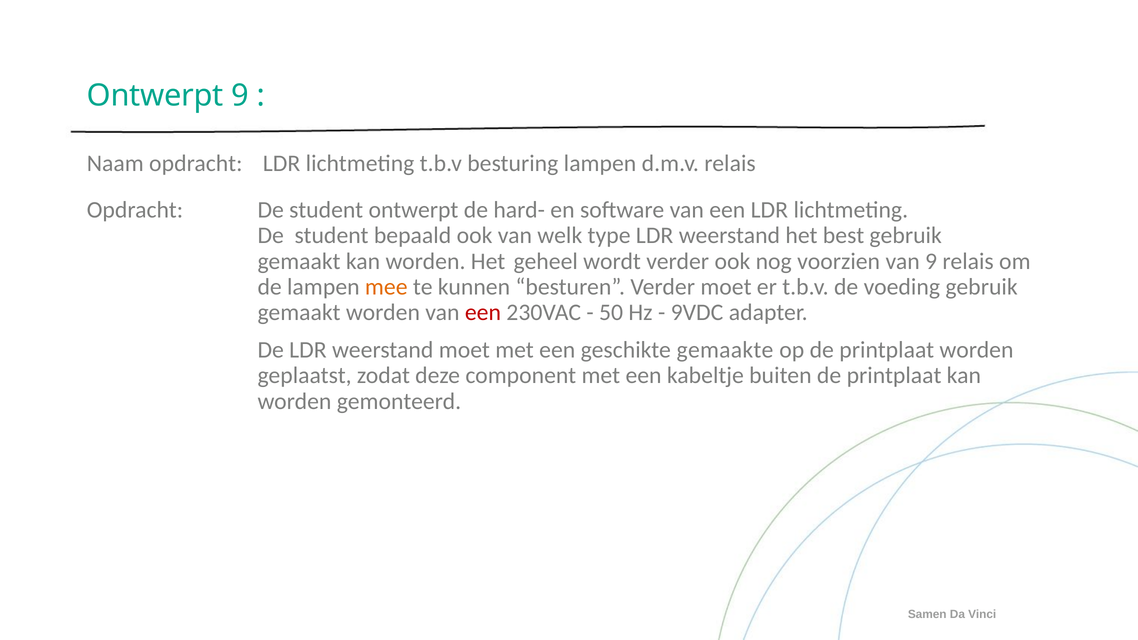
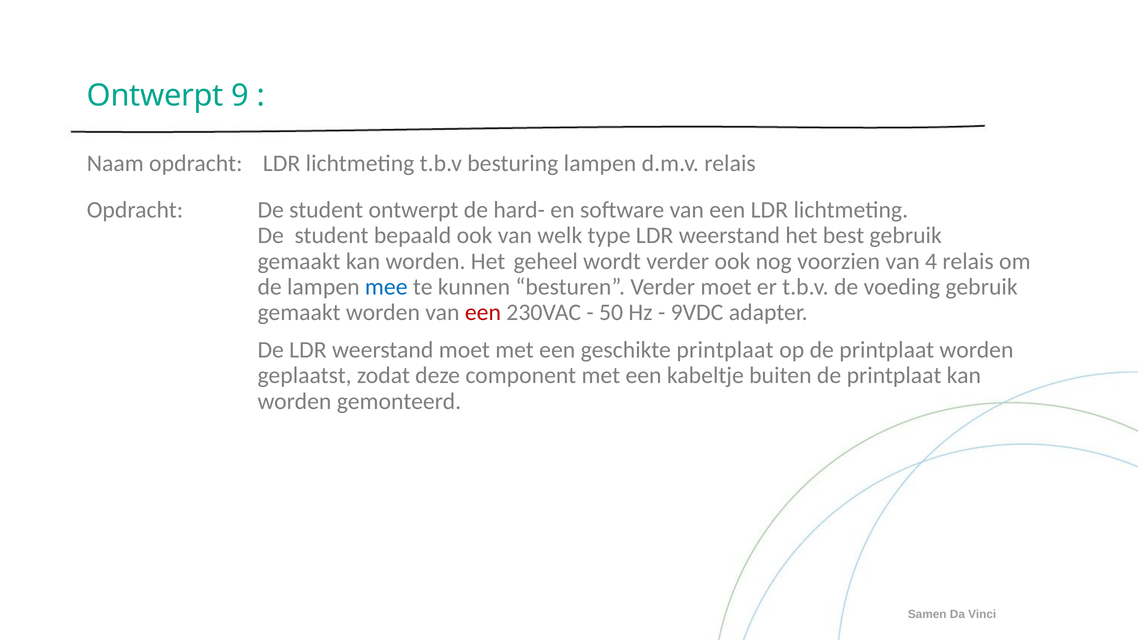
van 9: 9 -> 4
mee colour: orange -> blue
geschikte gemaakte: gemaakte -> printplaat
